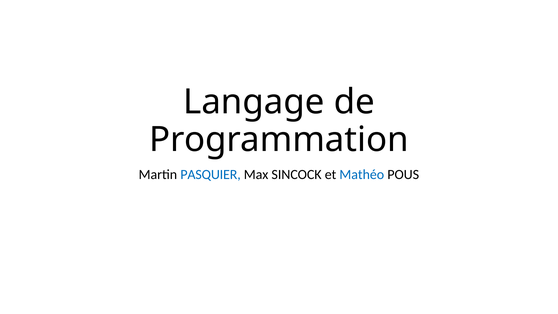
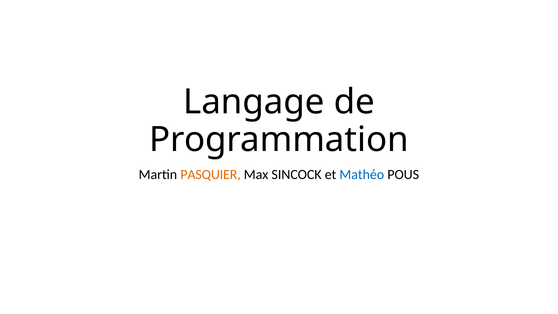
PASQUIER colour: blue -> orange
